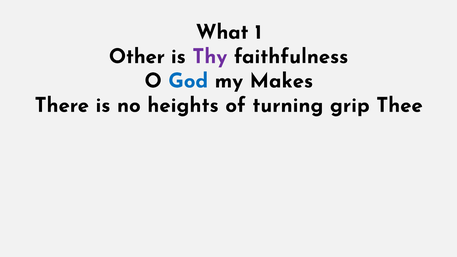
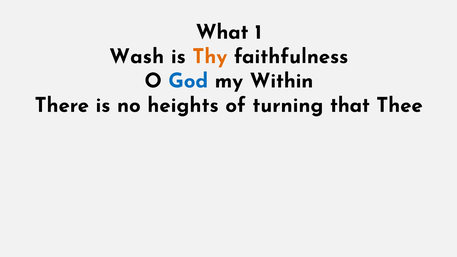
Other: Other -> Wash
Thy colour: purple -> orange
Makes: Makes -> Within
grip: grip -> that
